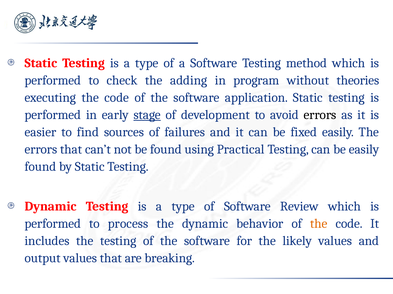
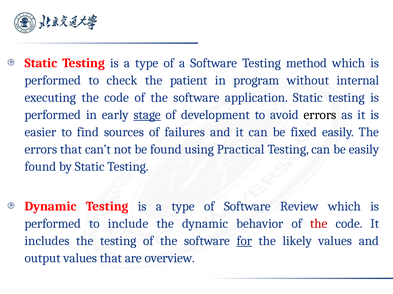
adding: adding -> patient
theories: theories -> internal
process: process -> include
the at (319, 224) colour: orange -> red
for underline: none -> present
breaking: breaking -> overview
